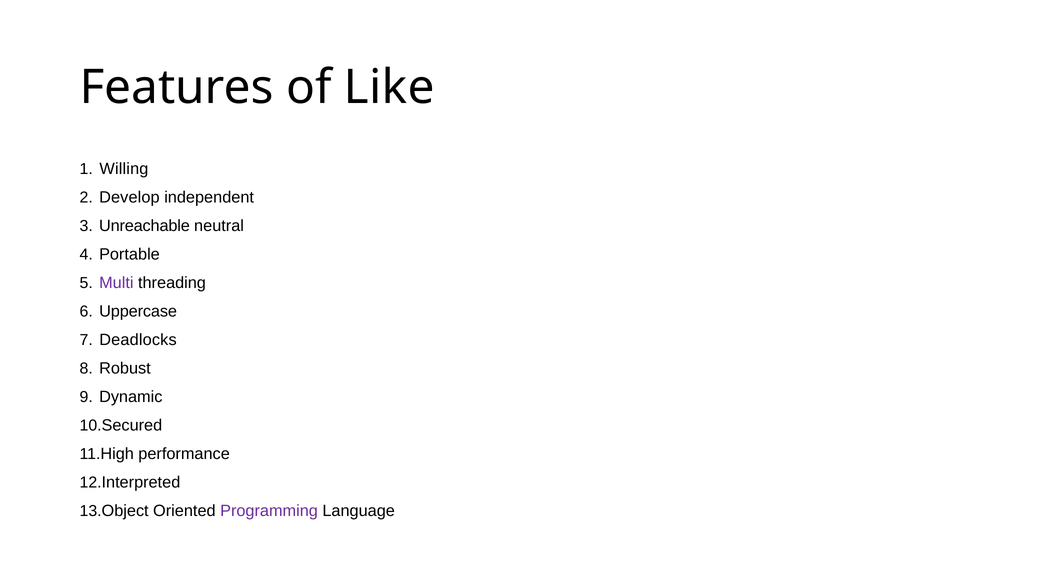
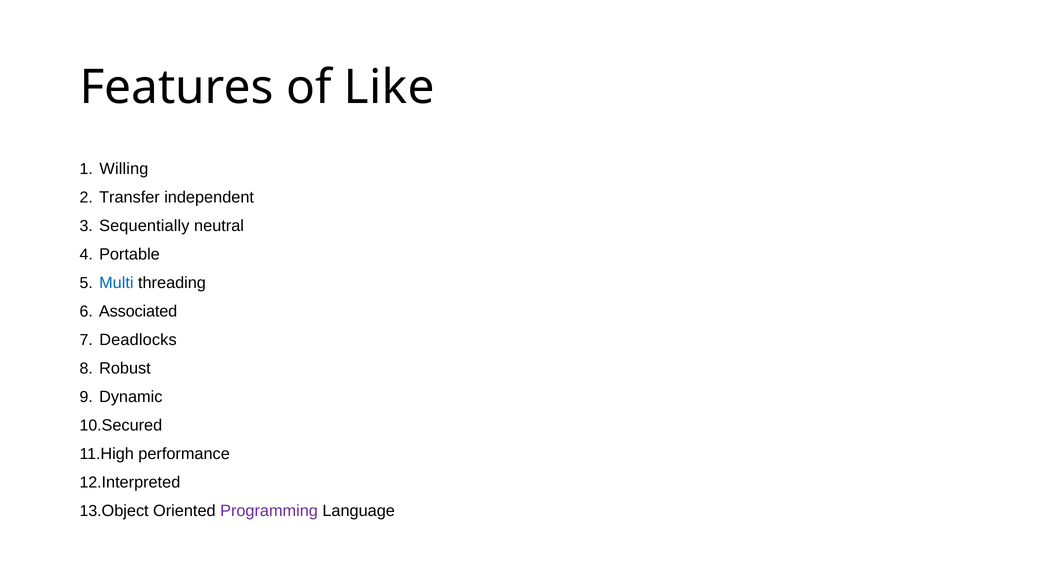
Develop: Develop -> Transfer
Unreachable: Unreachable -> Sequentially
Multi colour: purple -> blue
Uppercase: Uppercase -> Associated
